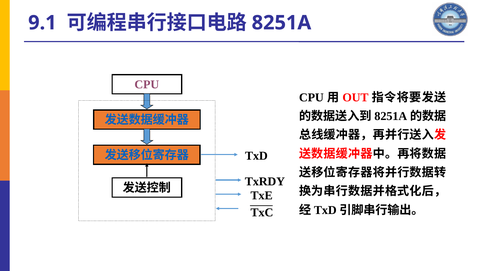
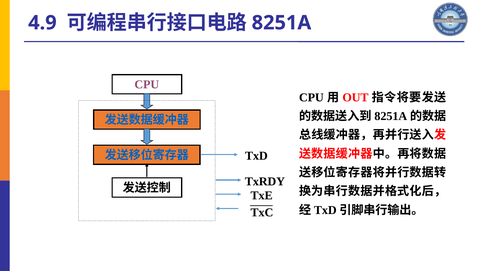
9.1: 9.1 -> 4.9
